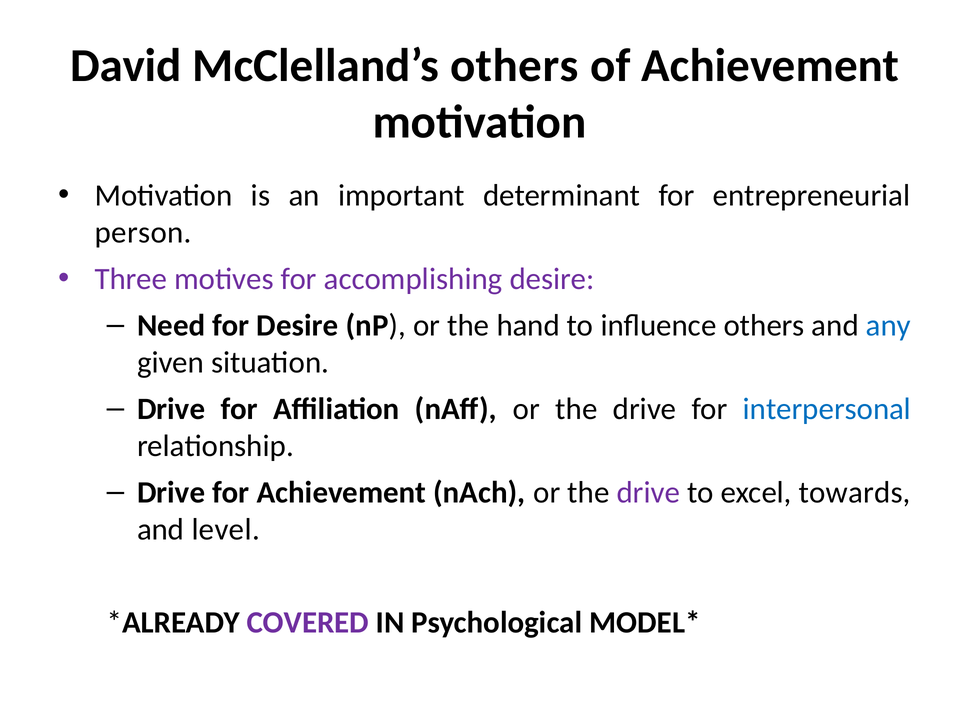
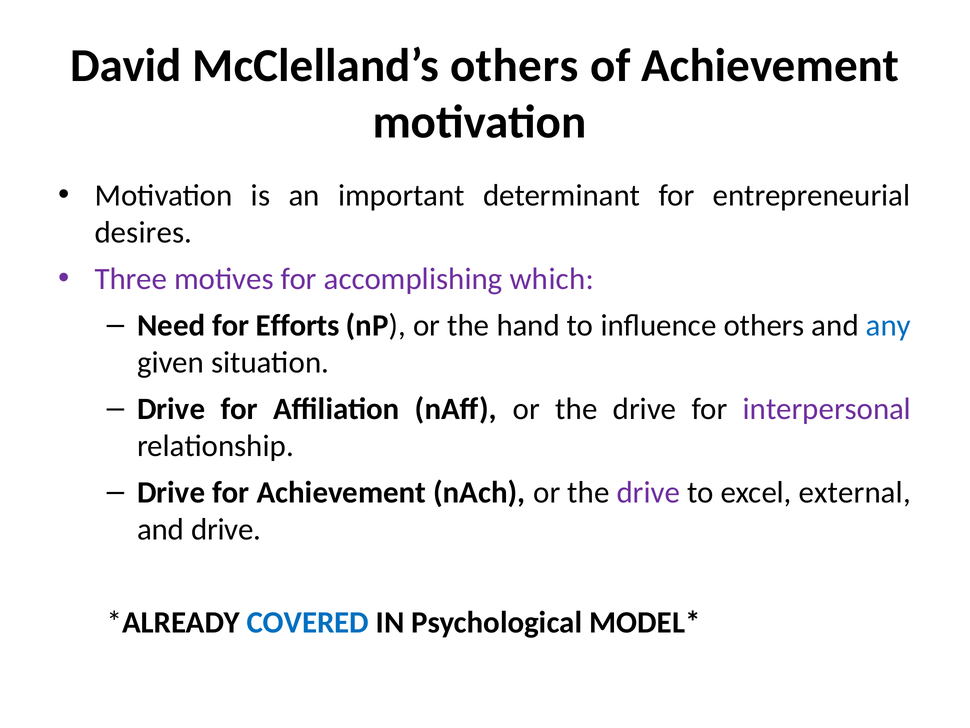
person: person -> desires
accomplishing desire: desire -> which
for Desire: Desire -> Efforts
interpersonal colour: blue -> purple
towards: towards -> external
and level: level -> drive
COVERED colour: purple -> blue
